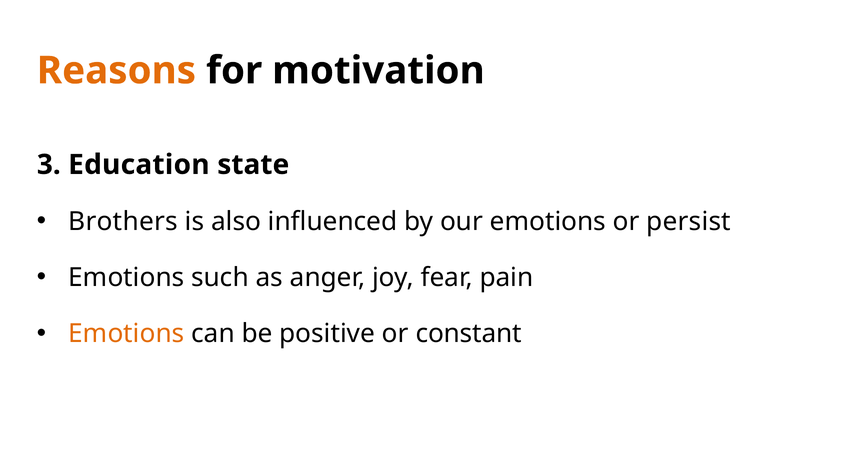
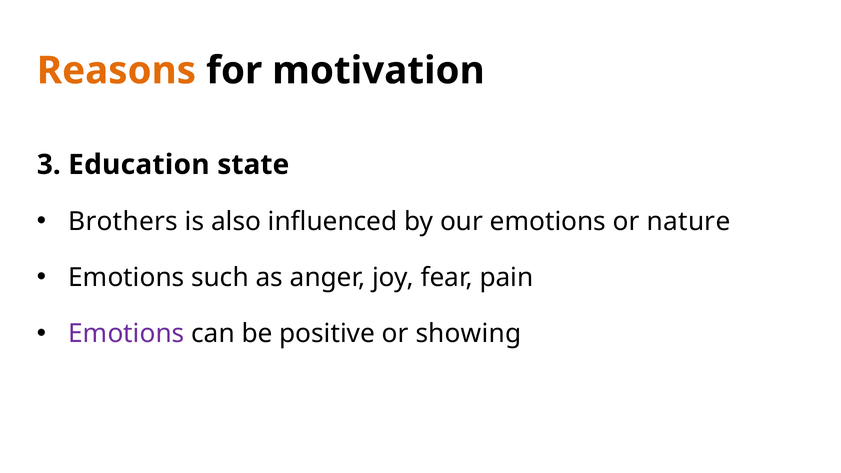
persist: persist -> nature
Emotions at (126, 334) colour: orange -> purple
constant: constant -> showing
